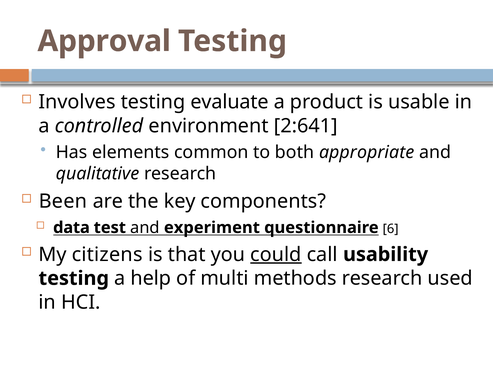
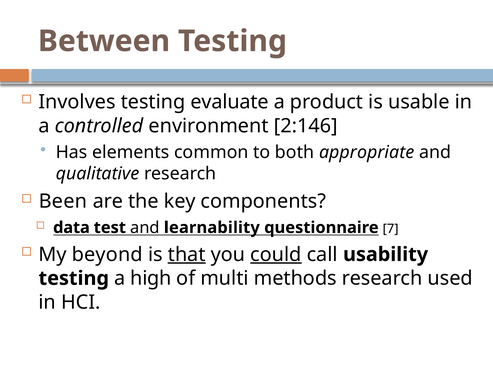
Approval: Approval -> Between
2:641: 2:641 -> 2:146
experiment: experiment -> learnability
6: 6 -> 7
citizens: citizens -> beyond
that underline: none -> present
help: help -> high
